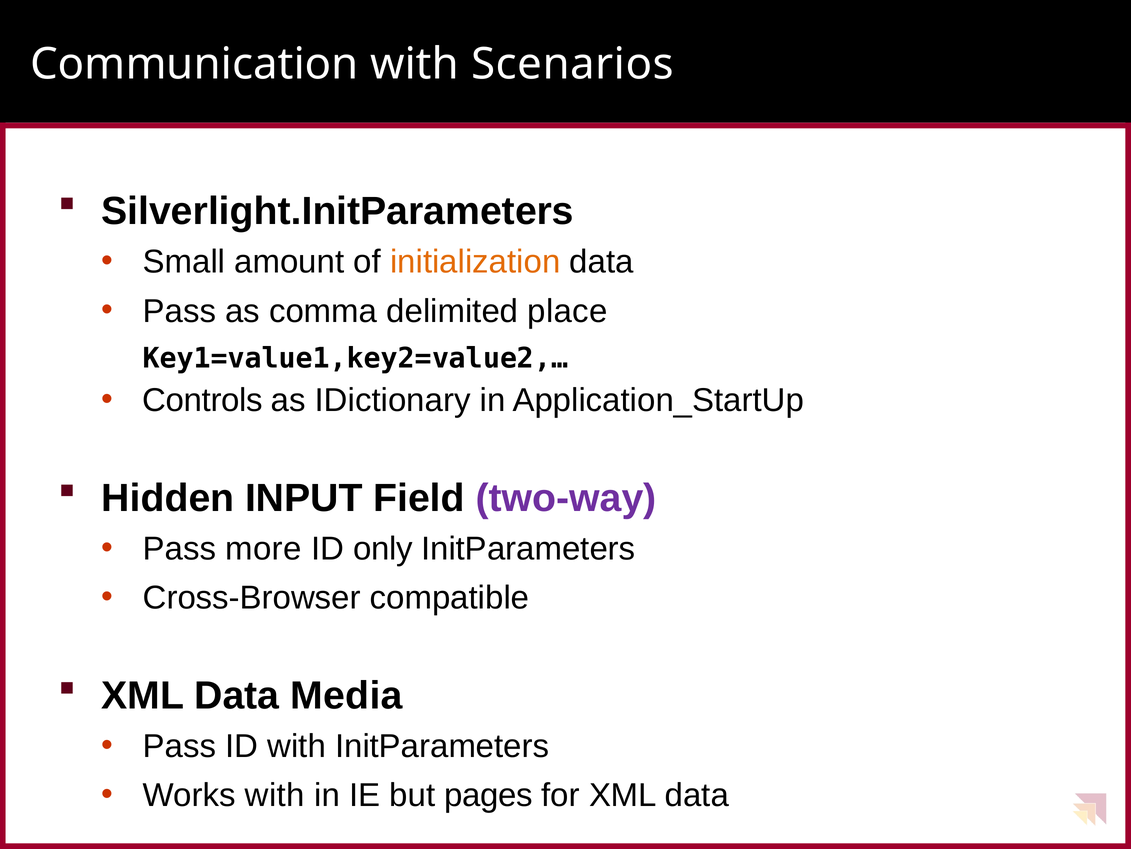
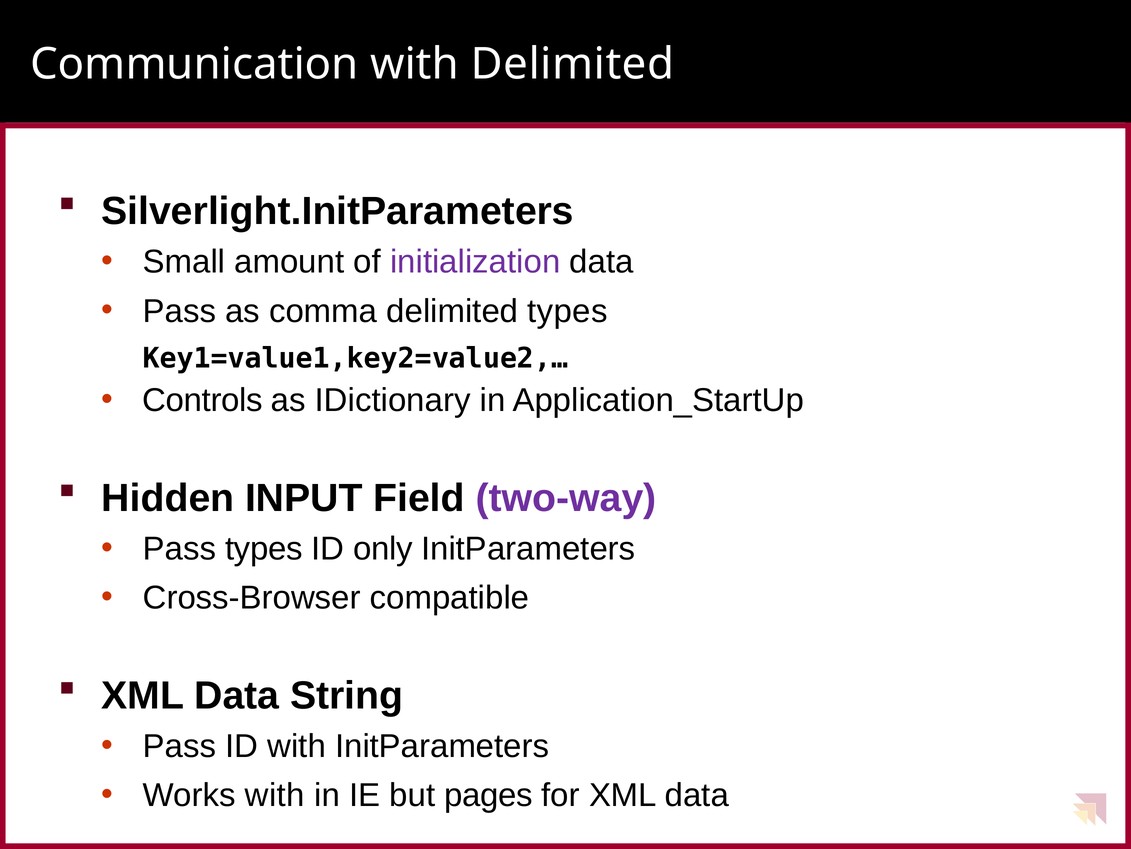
with Scenarios: Scenarios -> Delimited
initialization colour: orange -> purple
delimited place: place -> types
Pass more: more -> types
Media: Media -> String
